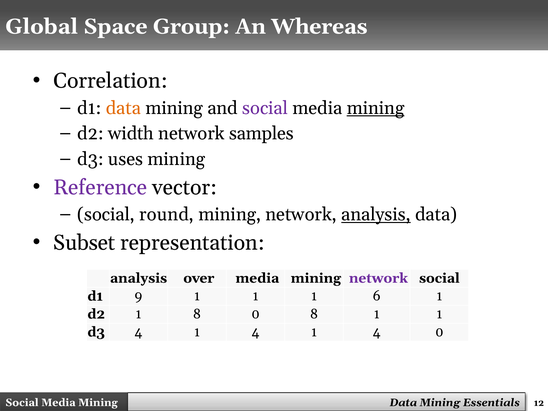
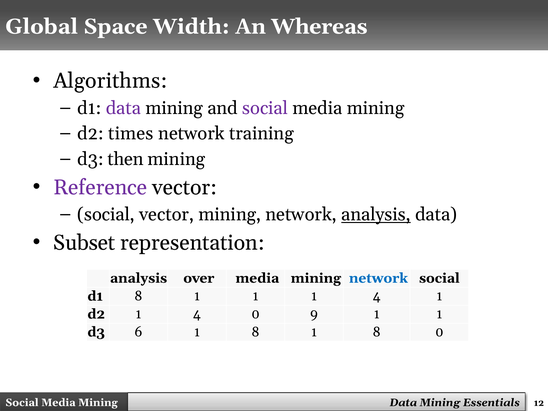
Group: Group -> Width
Correlation: Correlation -> Algorithms
data at (123, 108) colour: orange -> purple
mining at (376, 108) underline: present -> none
width: width -> times
samples: samples -> training
uses: uses -> then
social round: round -> vector
network at (378, 278) colour: purple -> blue
d1 9: 9 -> 8
1 1 6: 6 -> 4
d2 1 8: 8 -> 4
0 8: 8 -> 9
d3 4: 4 -> 6
4 at (255, 332): 4 -> 8
4 at (377, 332): 4 -> 8
